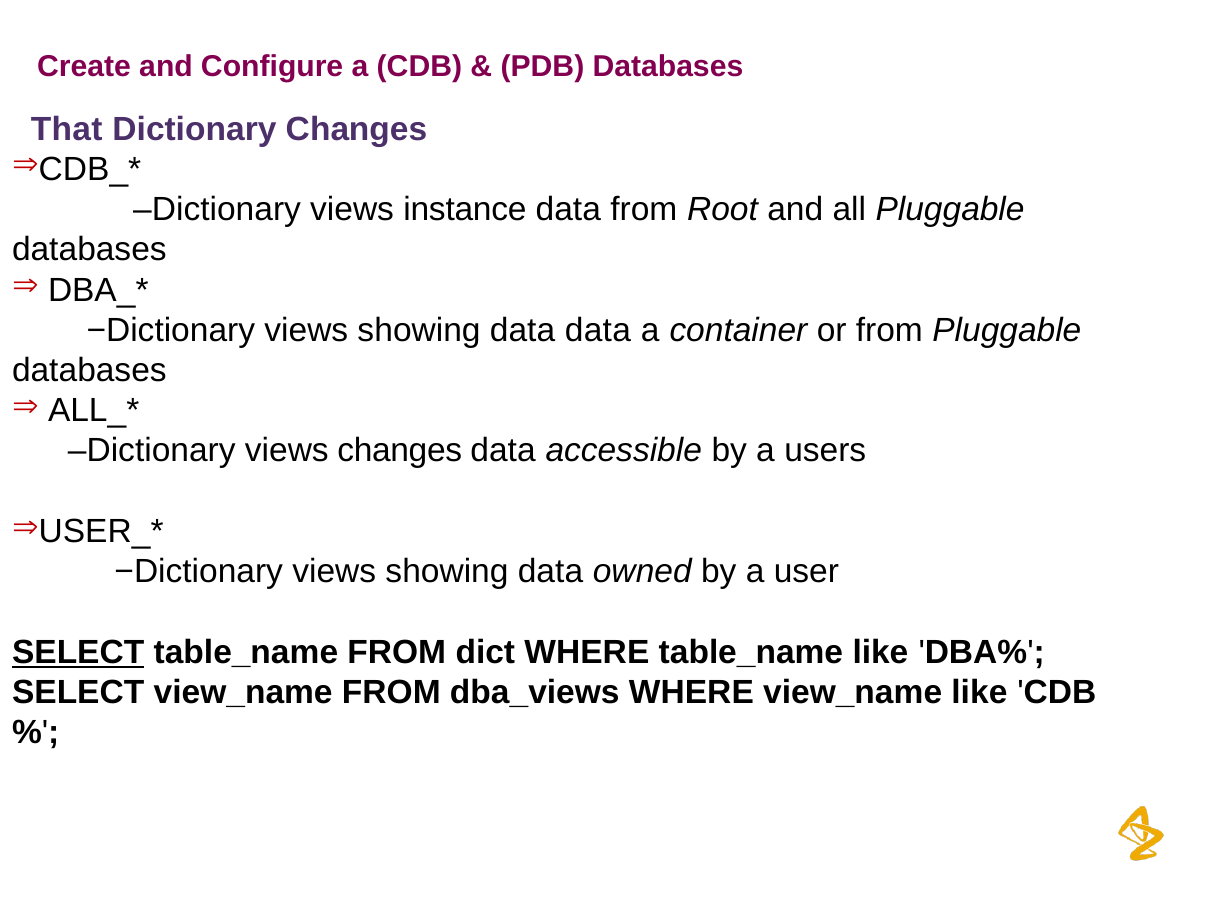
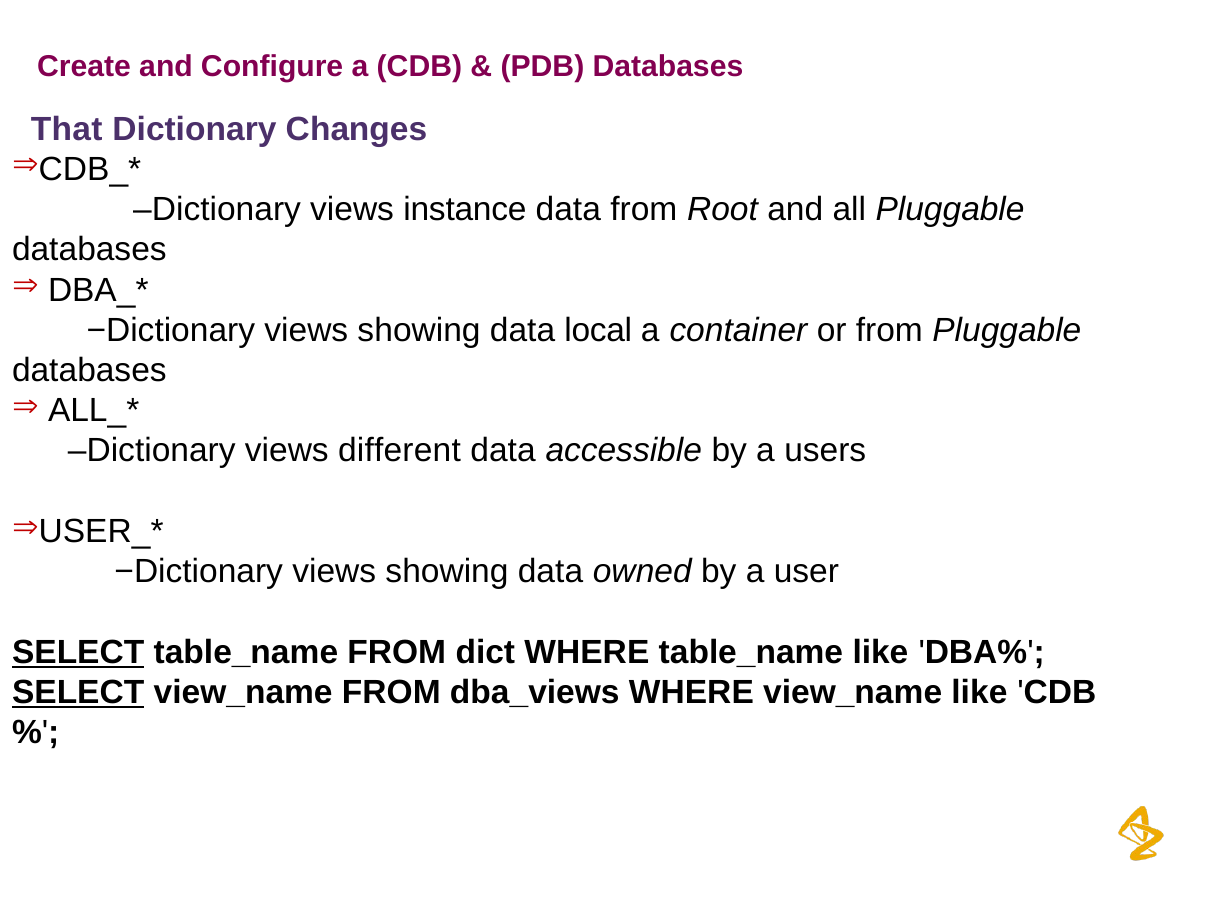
data data: data -> local
views changes: changes -> different
SELECT at (78, 693) underline: none -> present
